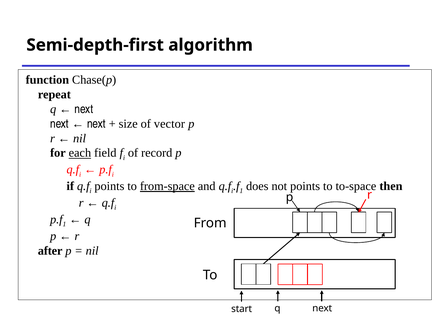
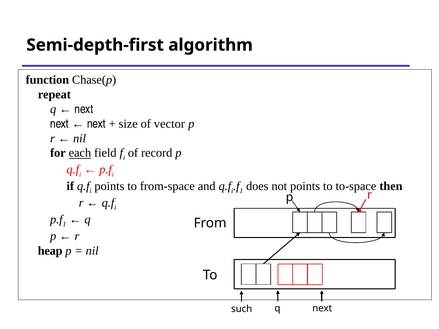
from-space underline: present -> none
after: after -> heap
start: start -> such
